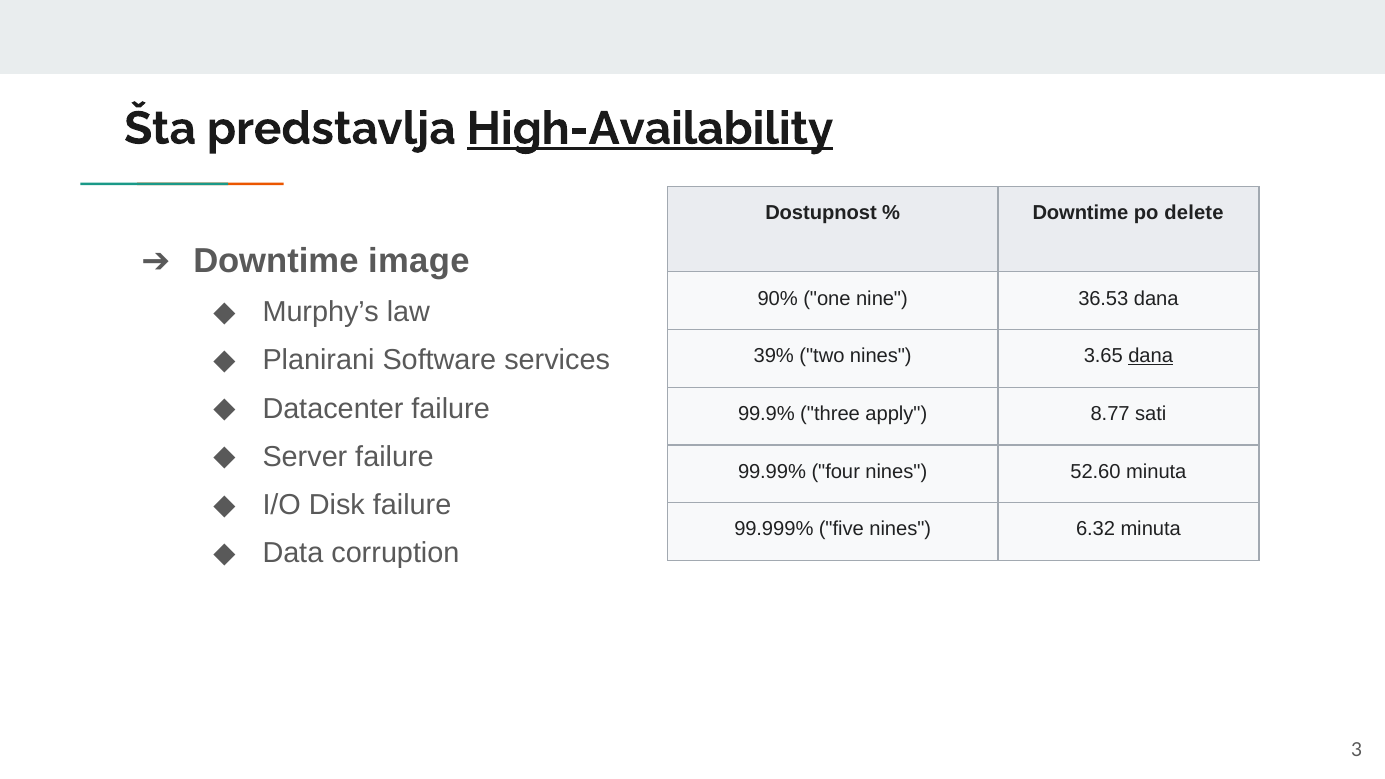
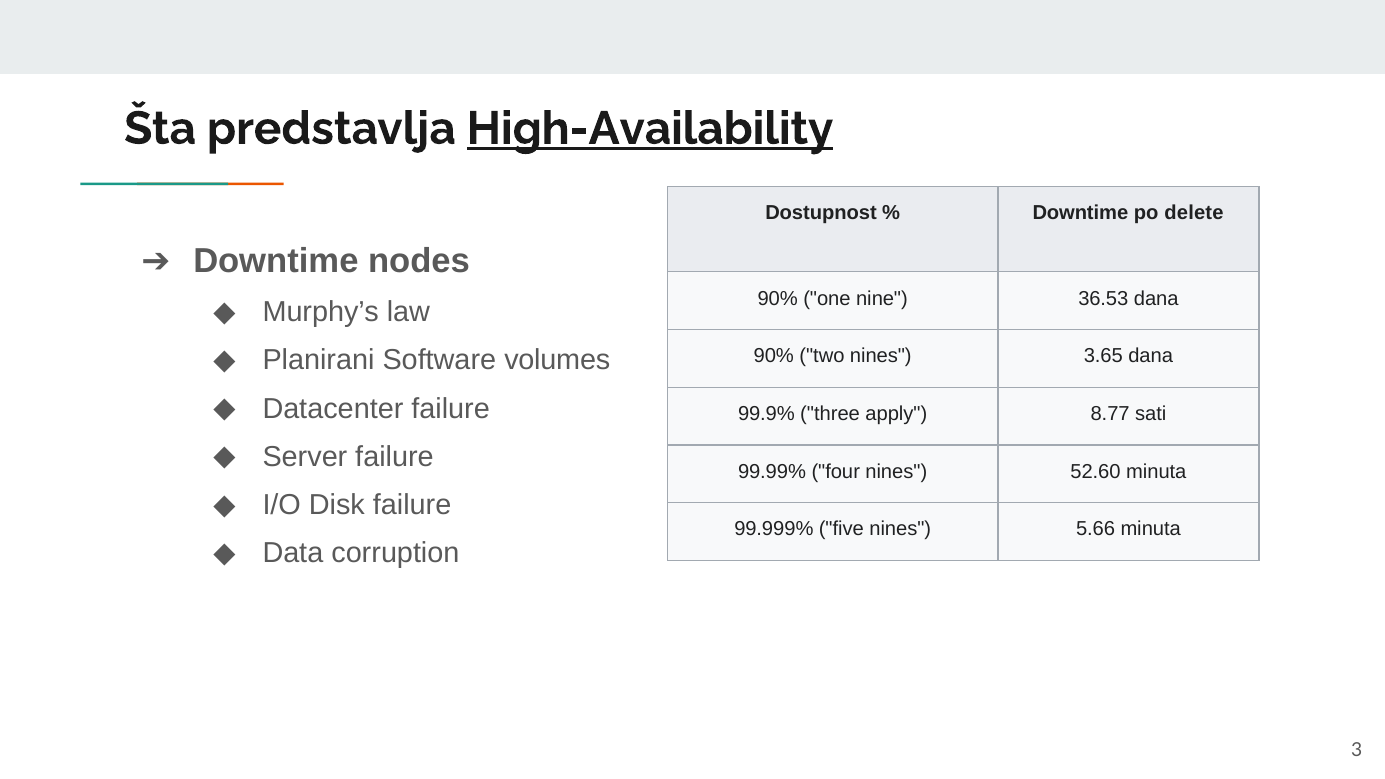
image: image -> nodes
39% at (774, 356): 39% -> 90%
dana at (1151, 356) underline: present -> none
services: services -> volumes
6.32: 6.32 -> 5.66
